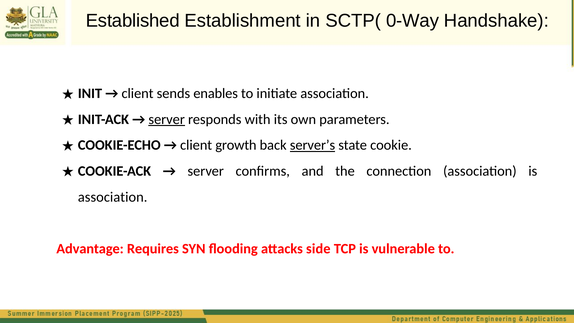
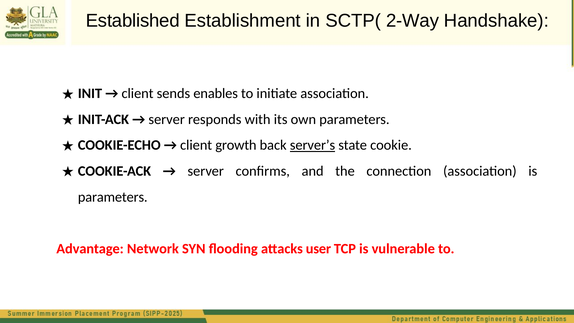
0-Way: 0-Way -> 2-Way
server at (167, 119) underline: present -> none
association at (113, 197): association -> parameters
Requires: Requires -> Network
side: side -> user
